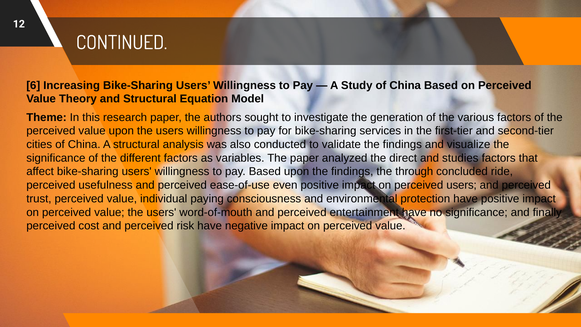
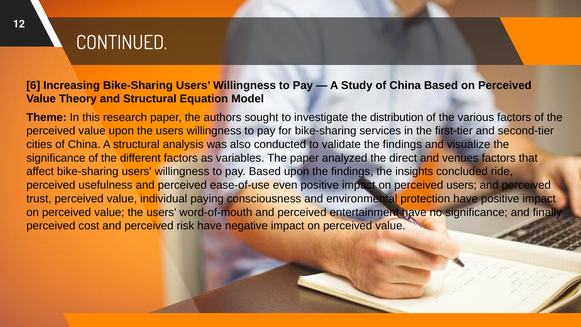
generation: generation -> distribution
studies: studies -> venues
through: through -> insights
